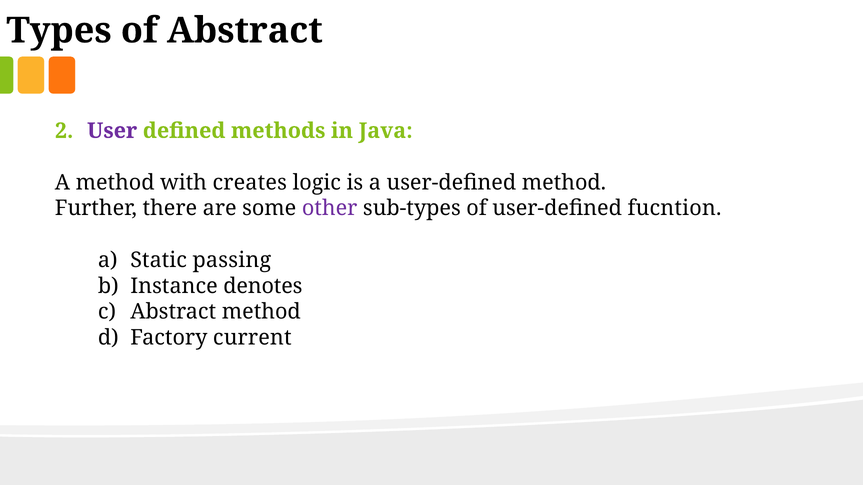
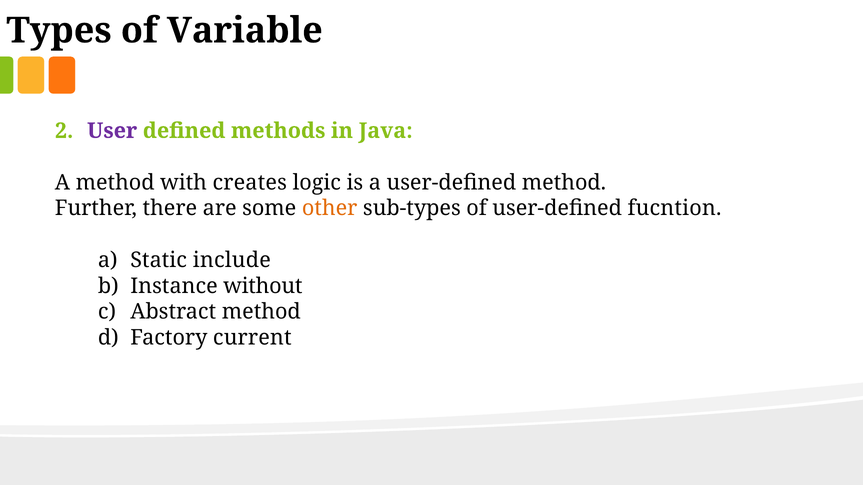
of Abstract: Abstract -> Variable
other colour: purple -> orange
passing: passing -> include
denotes: denotes -> without
